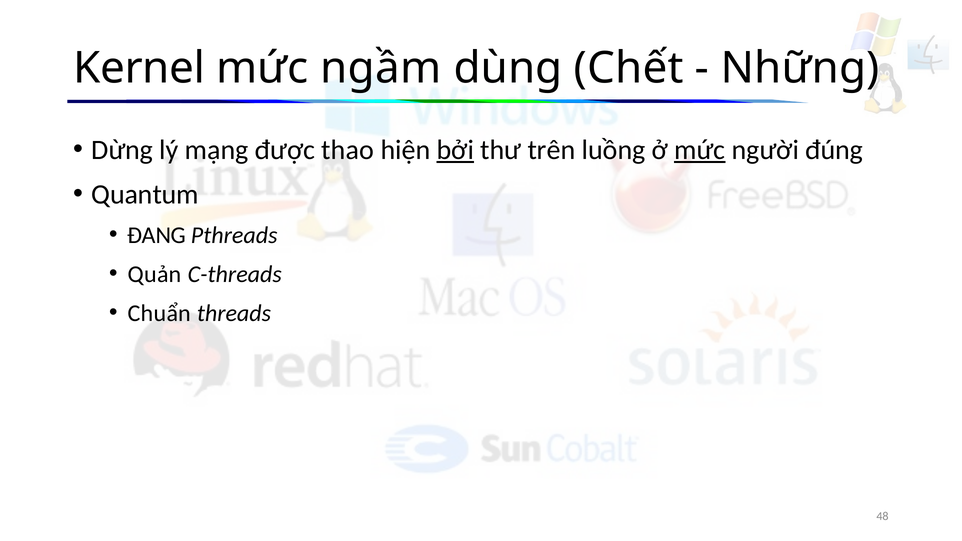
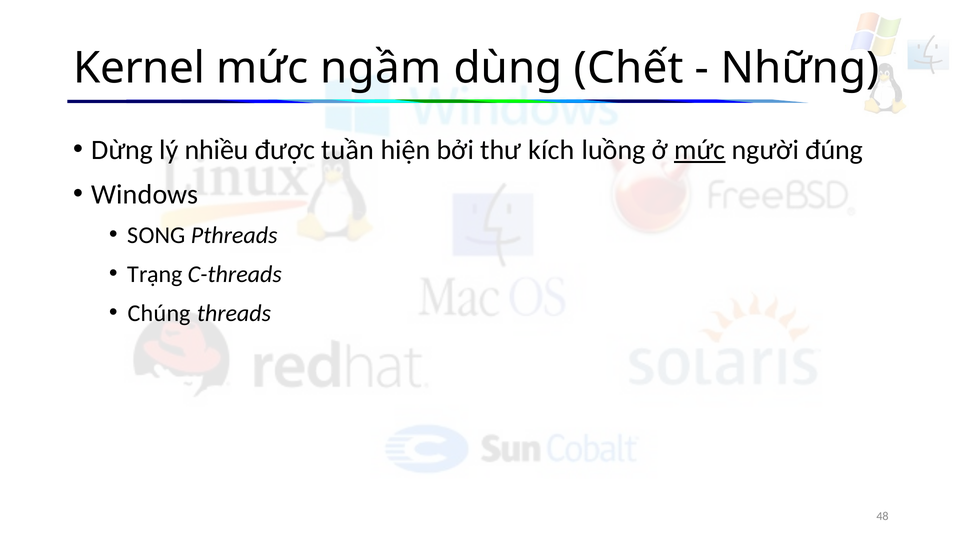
mạng: mạng -> nhiều
thao: thao -> tuần
bởi underline: present -> none
trên: trên -> kích
Quantum: Quantum -> Windows
ĐANG: ĐANG -> SONG
Quản: Quản -> Trạng
Chuẩn: Chuẩn -> Chúng
